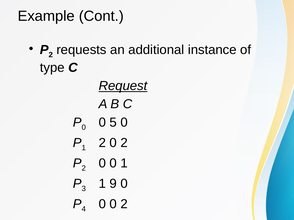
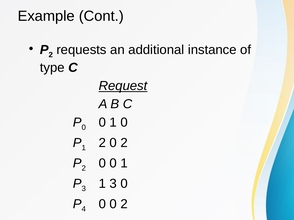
5 at (113, 123): 5 -> 1
1 9: 9 -> 3
